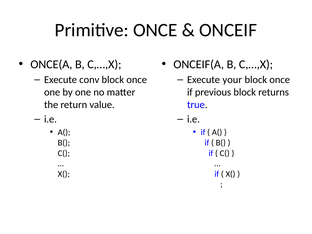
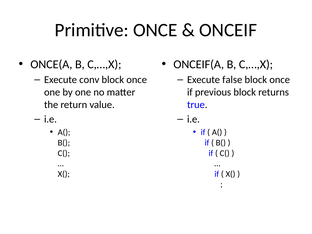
your: your -> false
